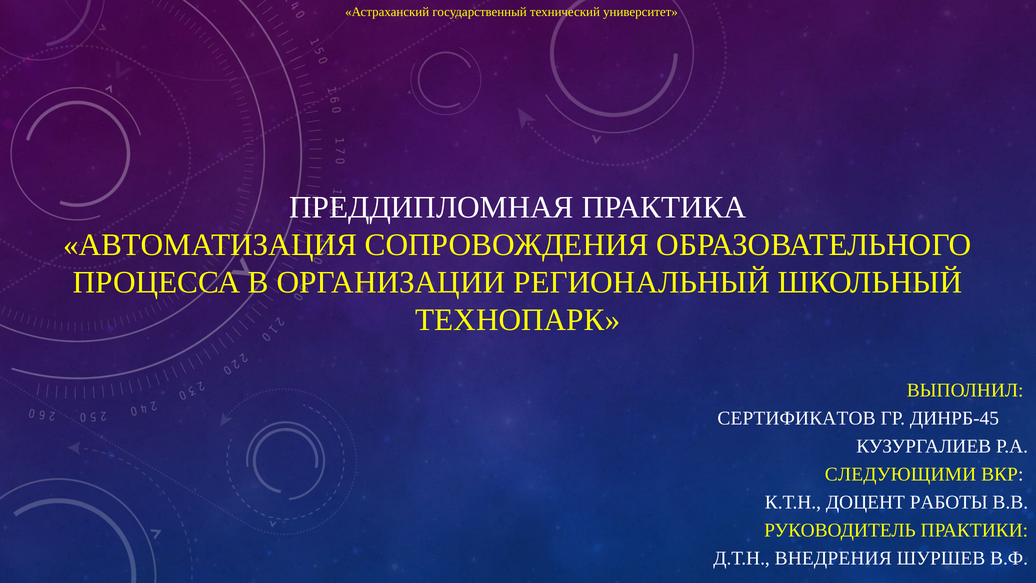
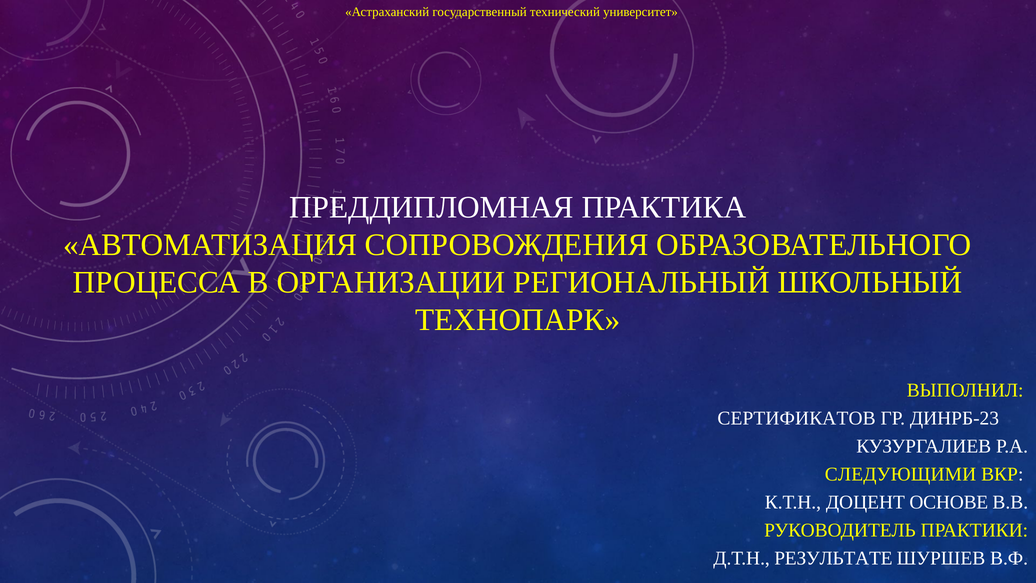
ДИНРБ-45: ДИНРБ-45 -> ДИНРБ-23
РАБОТЫ: РАБОТЫ -> ОСНОВЕ
ВНЕДРЕНИЯ: ВНЕДРЕНИЯ -> РЕЗУЛЬТАТЕ
